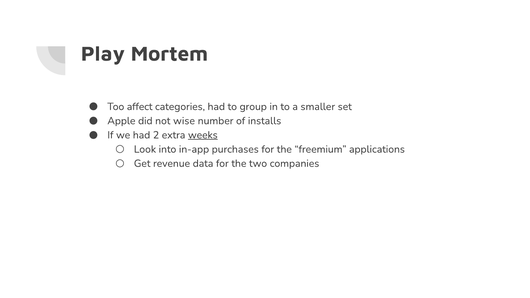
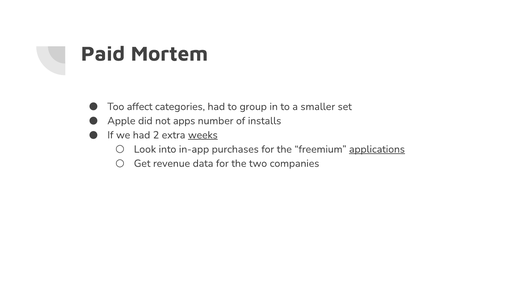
Play: Play -> Paid
wise: wise -> apps
applications underline: none -> present
